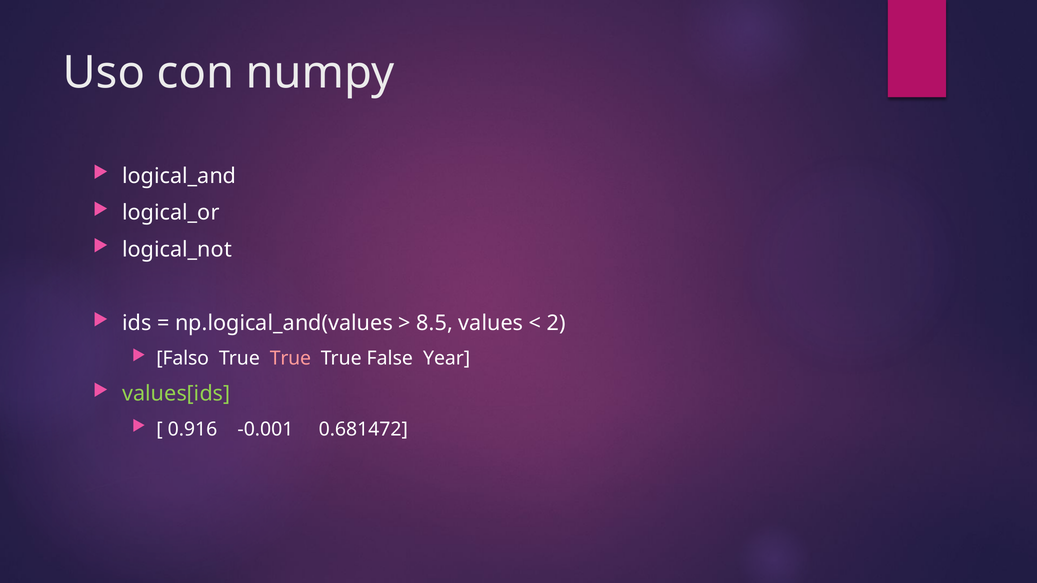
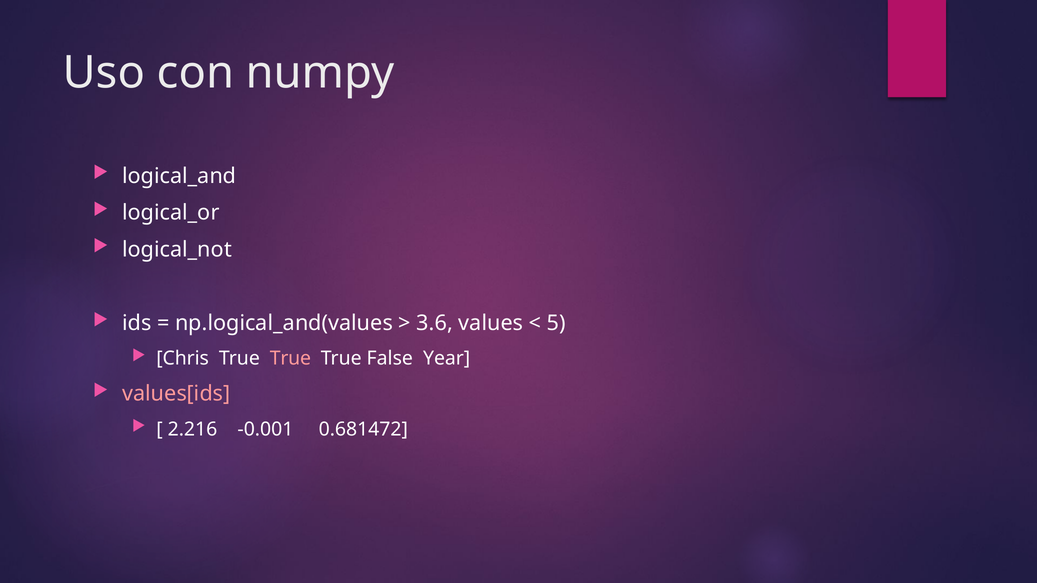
8.5: 8.5 -> 3.6
2: 2 -> 5
Falso: Falso -> Chris
values[ids colour: light green -> pink
0.916: 0.916 -> 2.216
